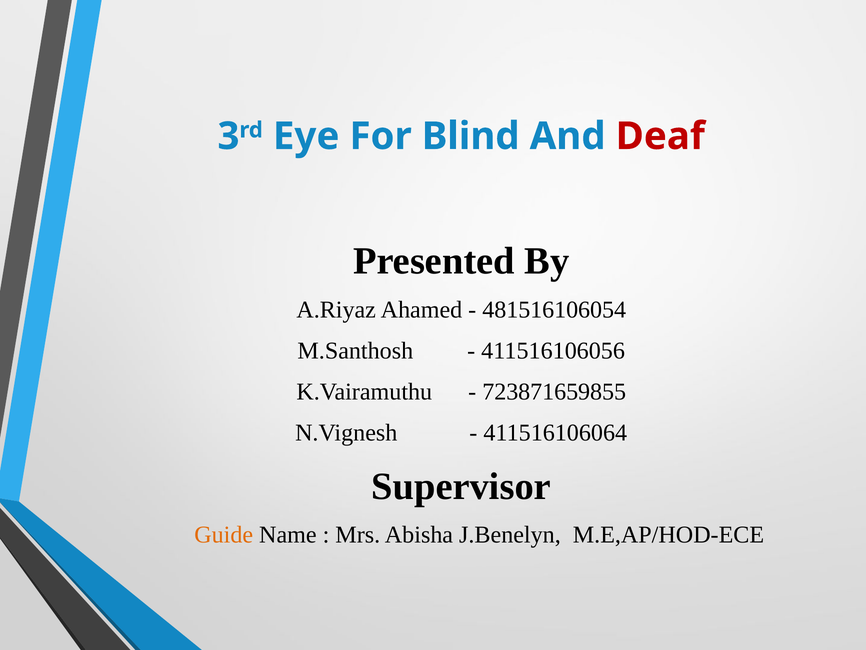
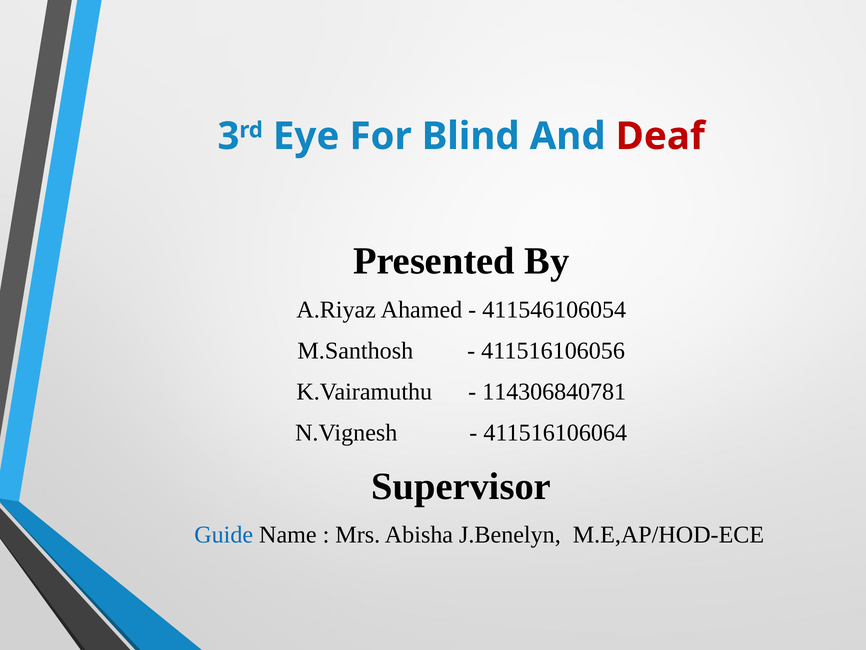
481516106054: 481516106054 -> 411546106054
723871659855: 723871659855 -> 114306840781
Guide colour: orange -> blue
